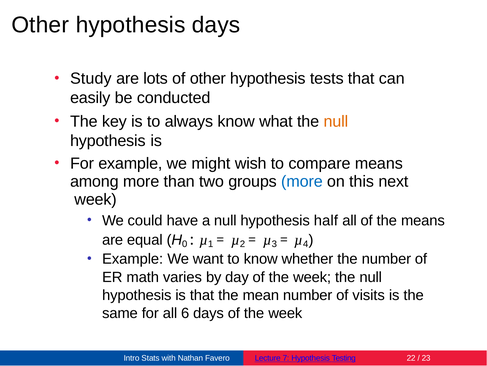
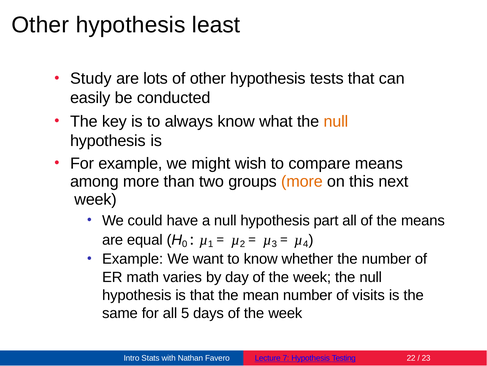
hypothesis days: days -> least
more at (302, 181) colour: blue -> orange
half: half -> part
6: 6 -> 5
